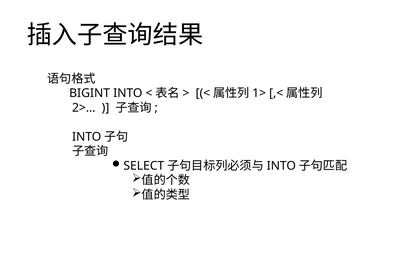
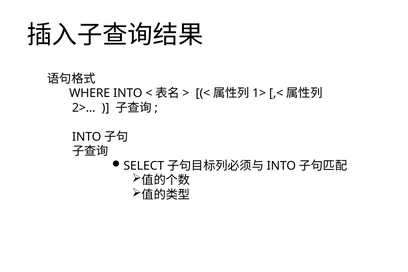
BIGINT: BIGINT -> WHERE
